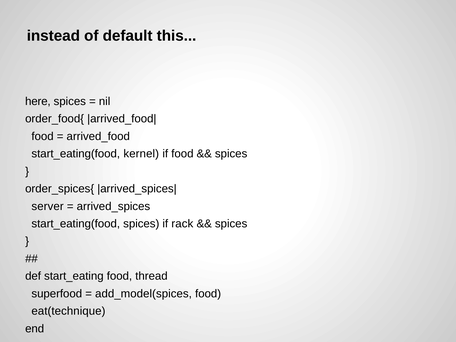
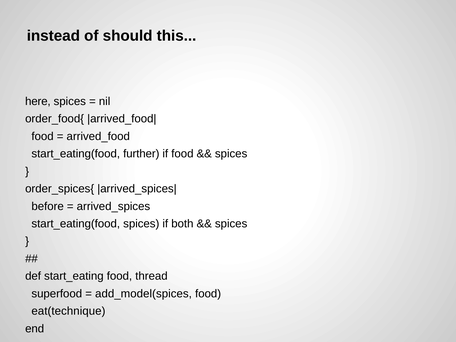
default: default -> should
kernel: kernel -> further
server: server -> before
rack: rack -> both
